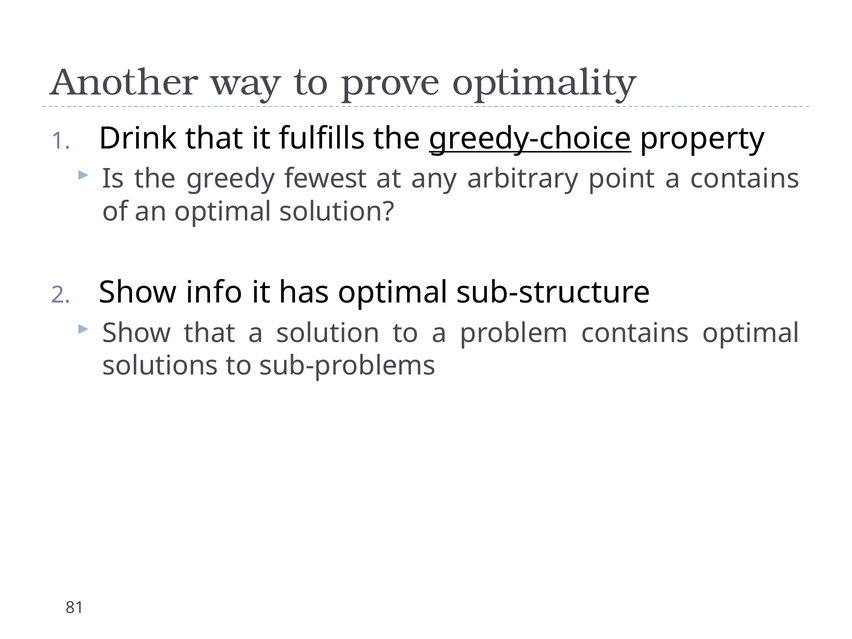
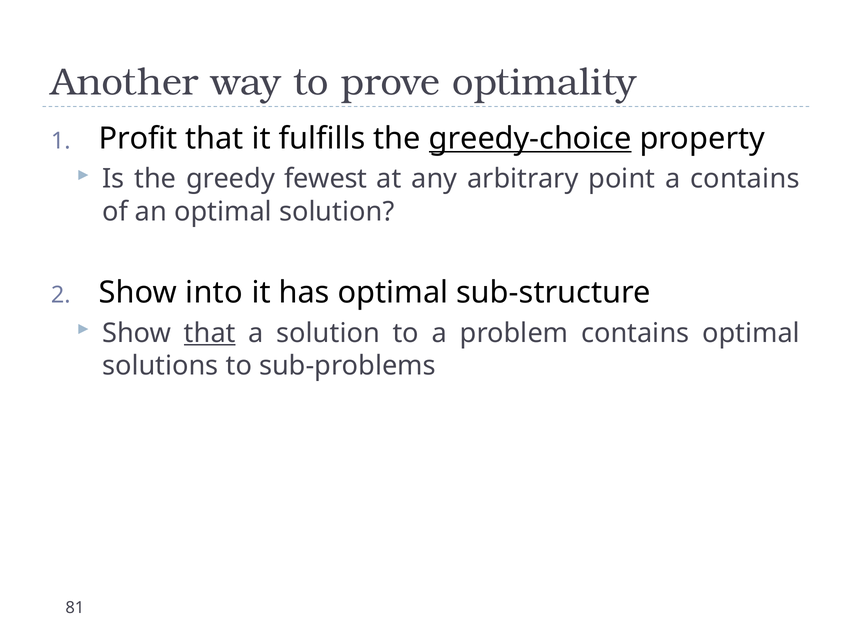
Drink: Drink -> Profit
info: info -> into
that at (210, 333) underline: none -> present
